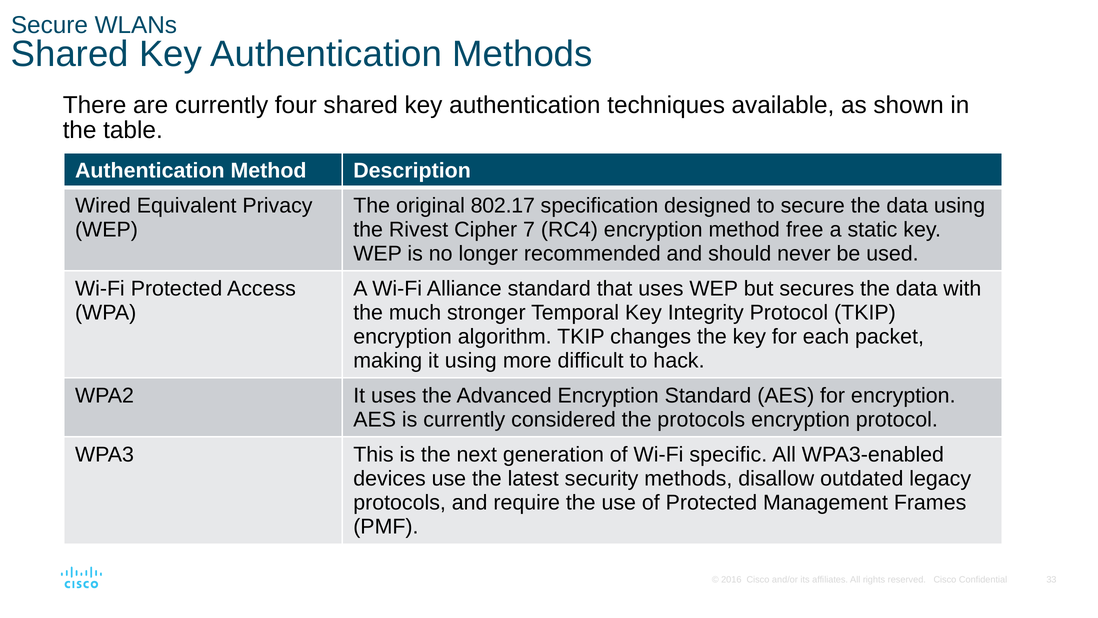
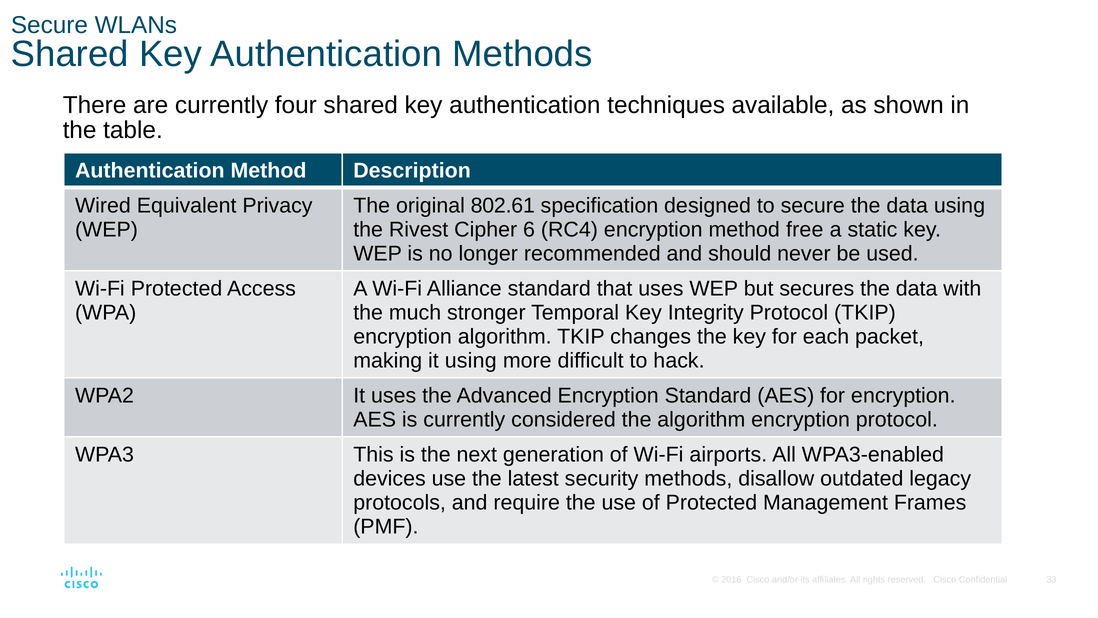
802.17: 802.17 -> 802.61
7: 7 -> 6
the protocols: protocols -> algorithm
specific: specific -> airports
